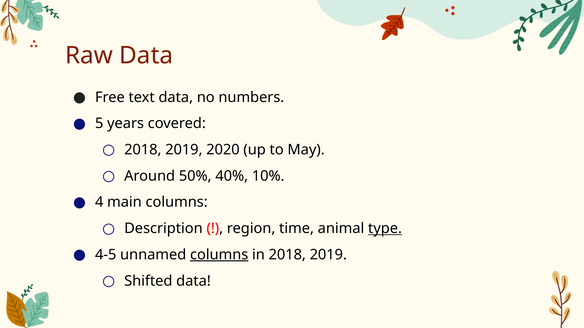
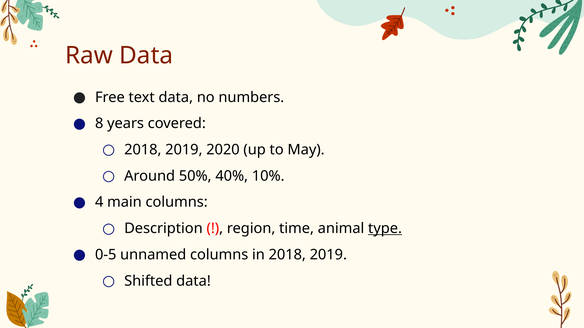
5: 5 -> 8
4-5: 4-5 -> 0-5
columns at (219, 255) underline: present -> none
